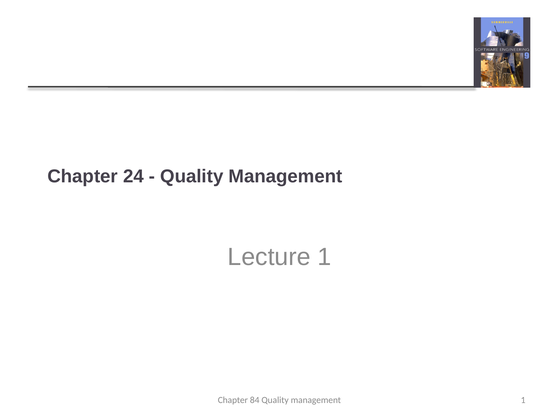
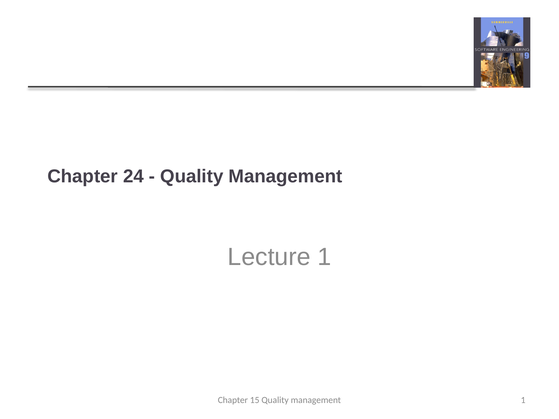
84: 84 -> 15
